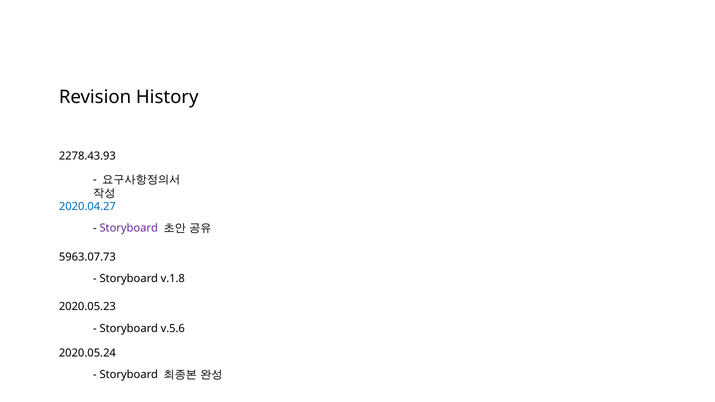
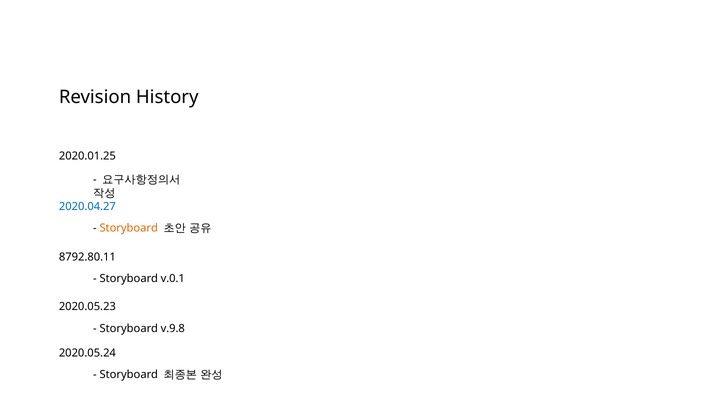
2278.43.93: 2278.43.93 -> 2020.01.25
Storyboard at (129, 228) colour: purple -> orange
5963.07.73: 5963.07.73 -> 8792.80.11
v.1.8: v.1.8 -> v.0.1
v.5.6: v.5.6 -> v.9.8
